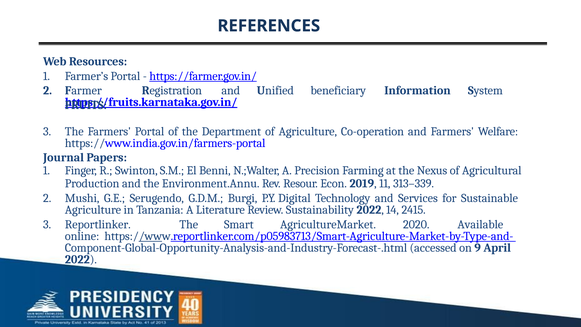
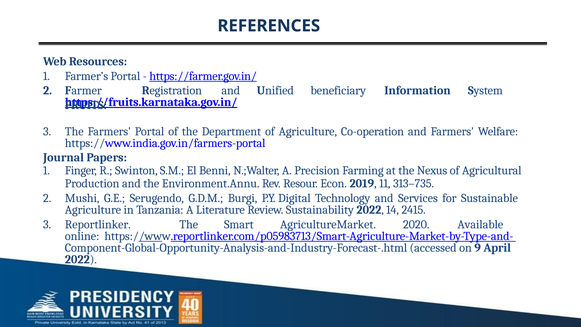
313–339: 313–339 -> 313–735
